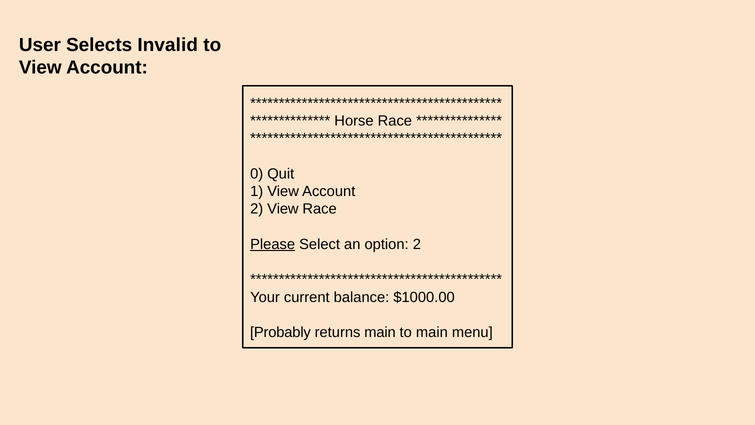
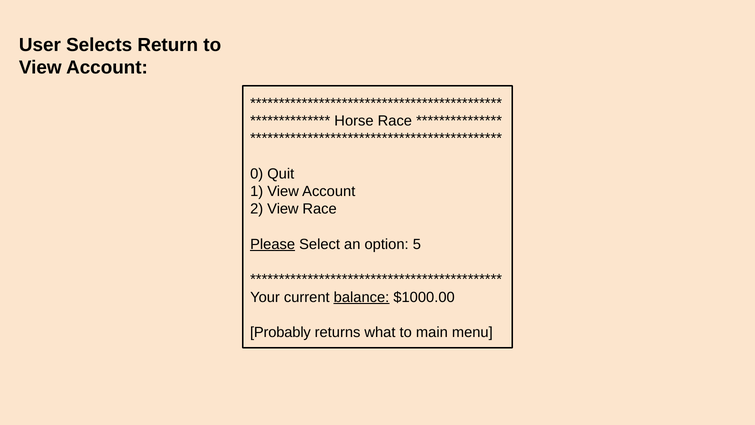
Invalid: Invalid -> Return
option 2: 2 -> 5
balance underline: none -> present
returns main: main -> what
